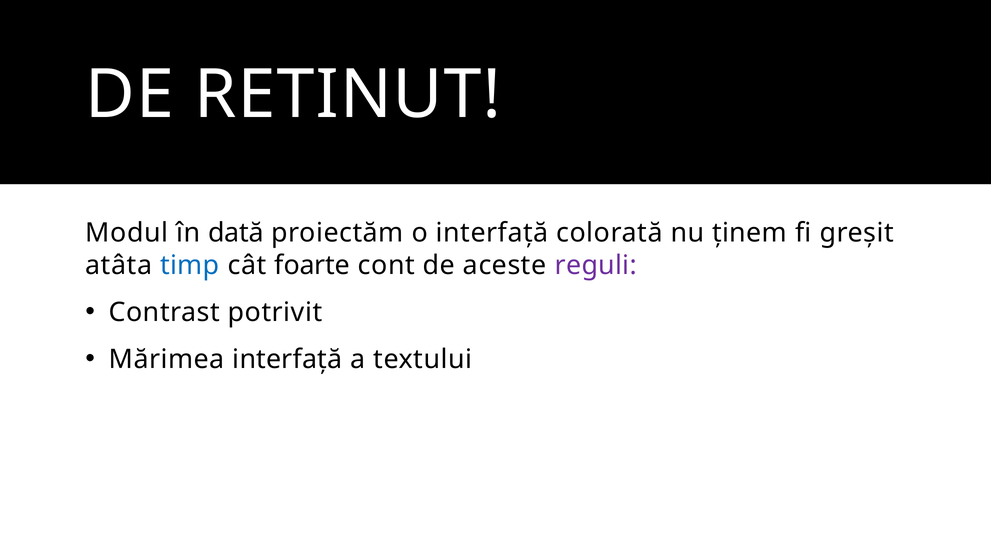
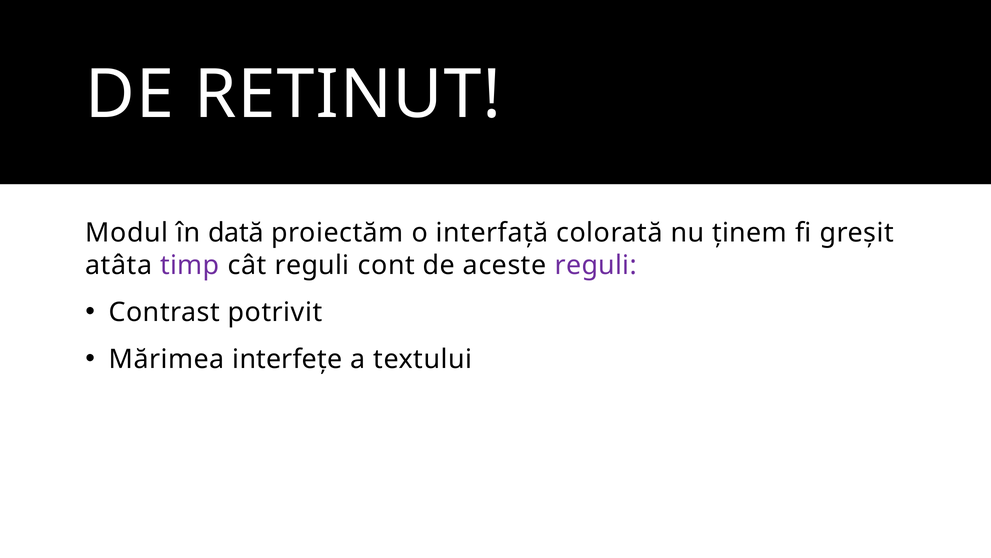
timp colour: blue -> purple
cât foarte: foarte -> reguli
Mărimea interfață: interfață -> interfețe
